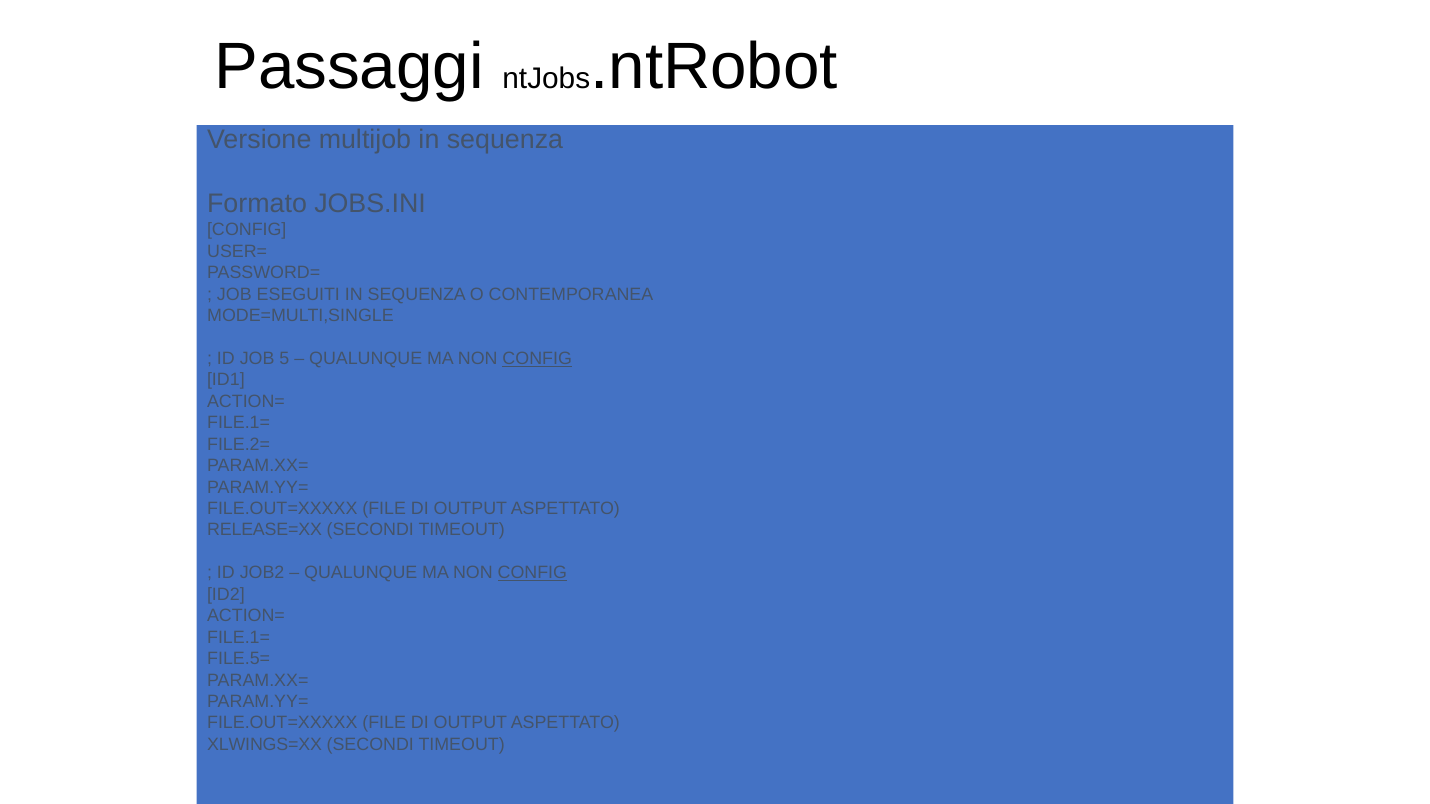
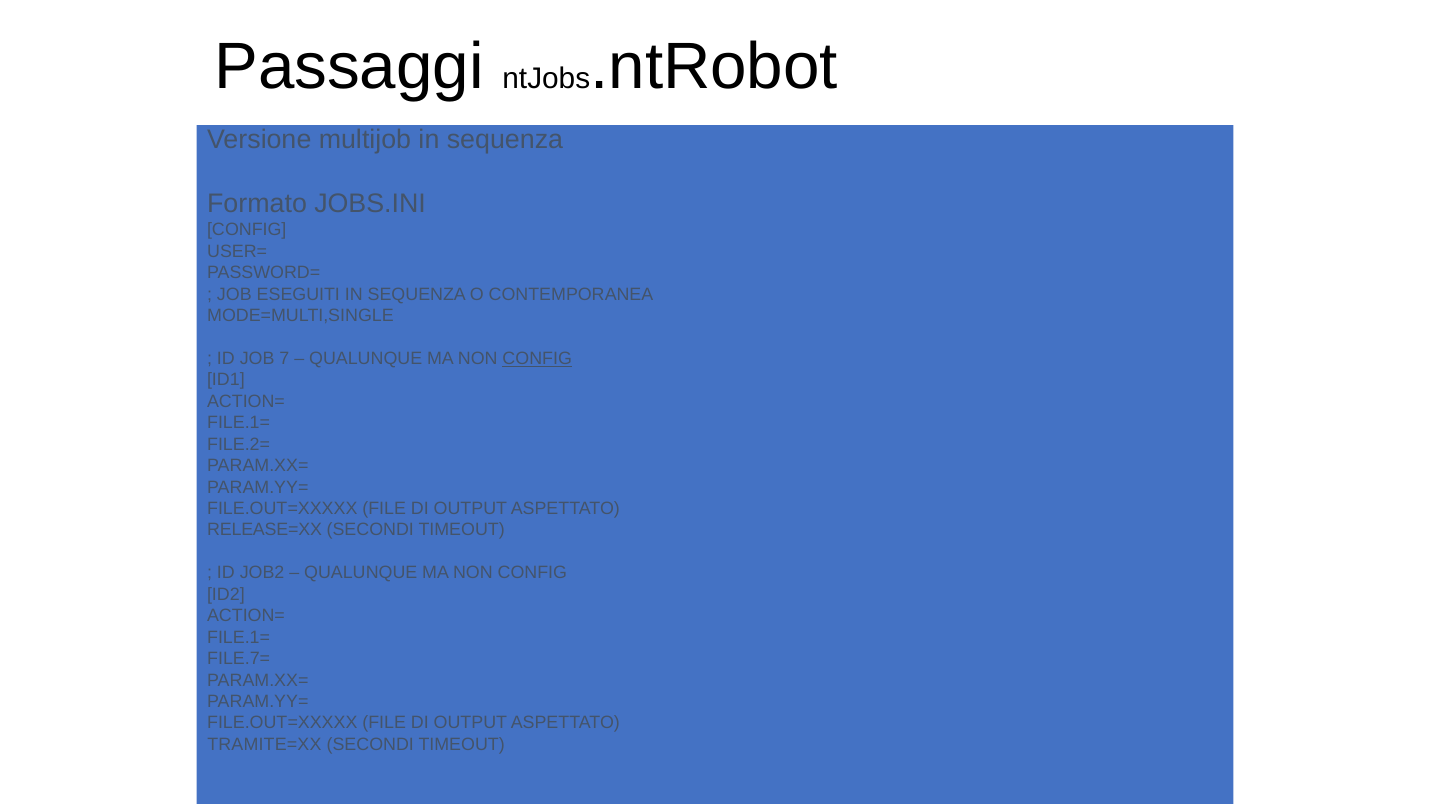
5: 5 -> 7
CONFIG at (532, 573) underline: present -> none
FILE.5=: FILE.5= -> FILE.7=
XLWINGS=XX: XLWINGS=XX -> TRAMITE=XX
